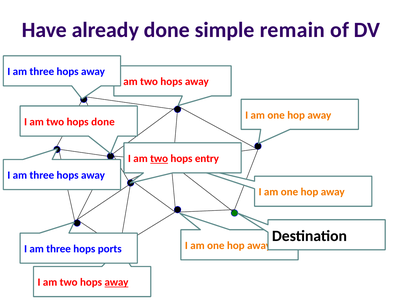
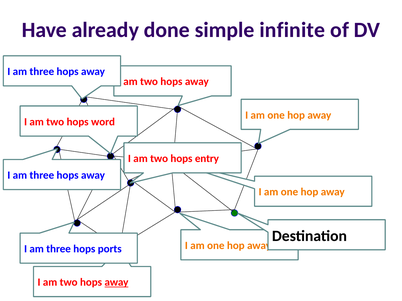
remain: remain -> infinite
hops done: done -> word
two at (159, 159) underline: present -> none
